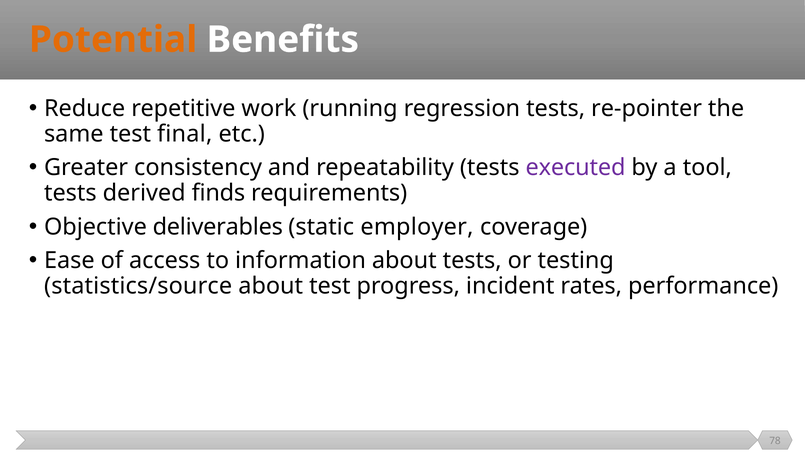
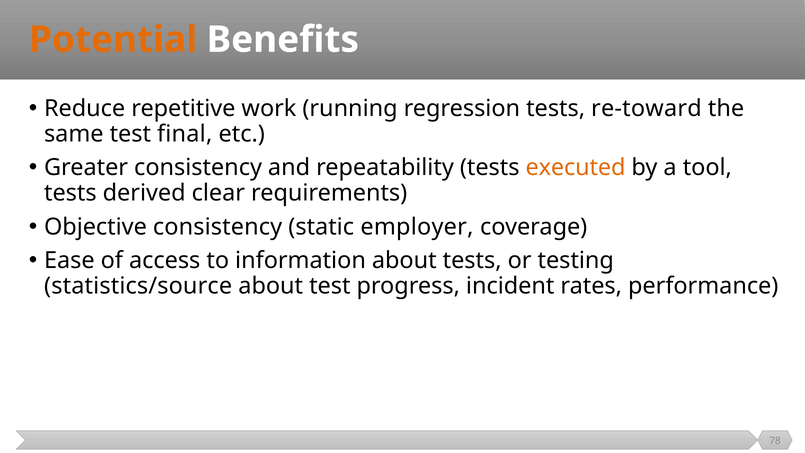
re-pointer: re-pointer -> re-toward
executed colour: purple -> orange
finds: finds -> clear
Objective deliverables: deliverables -> consistency
